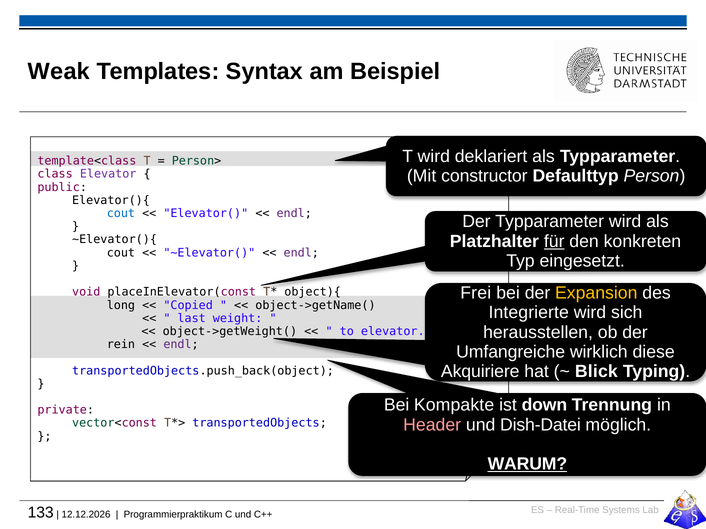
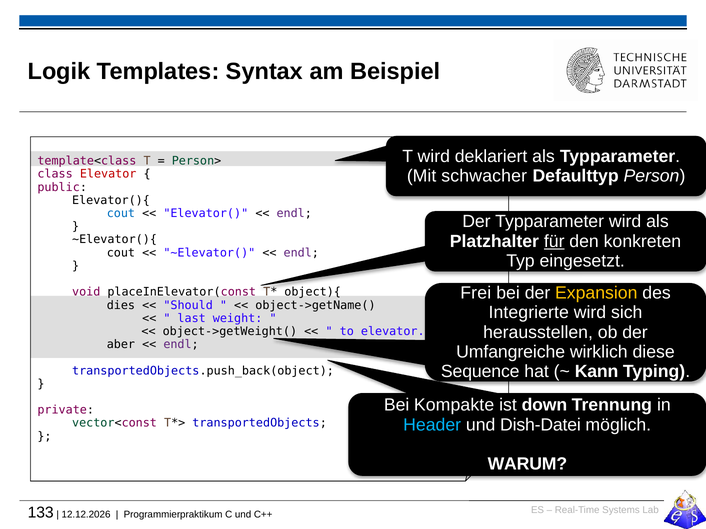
Weak: Weak -> Logik
constructor: constructor -> schwacher
Elevator at (108, 174) colour: purple -> red
long: long -> dies
Copied: Copied -> Should
rein: rein -> aber
Akquiriere: Akquiriere -> Sequence
Blick: Blick -> Kann
Header colour: pink -> light blue
WARUM underline: present -> none
